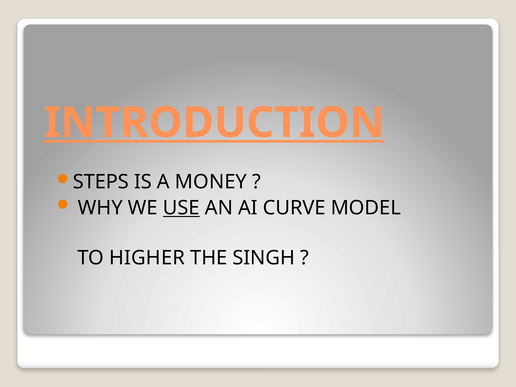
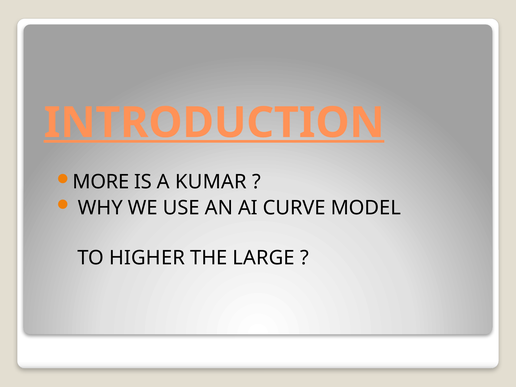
STEPS: STEPS -> MORE
MONEY: MONEY -> KUMAR
USE underline: present -> none
SINGH: SINGH -> LARGE
